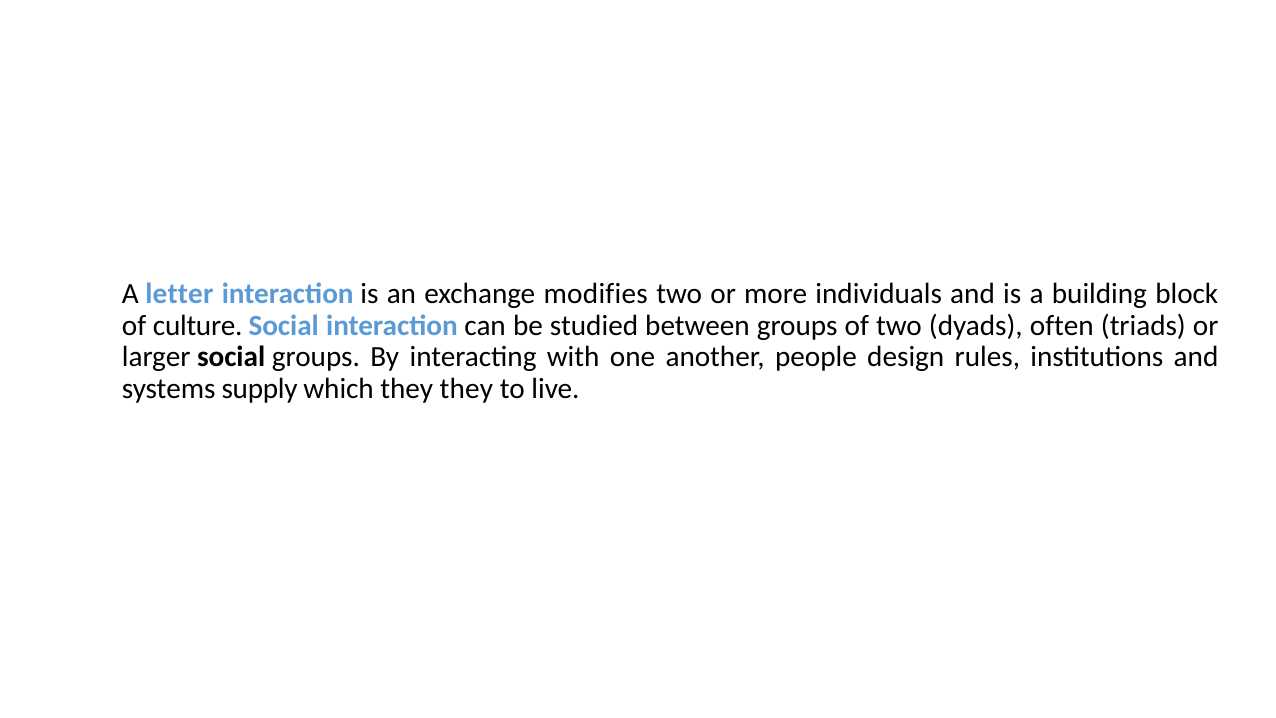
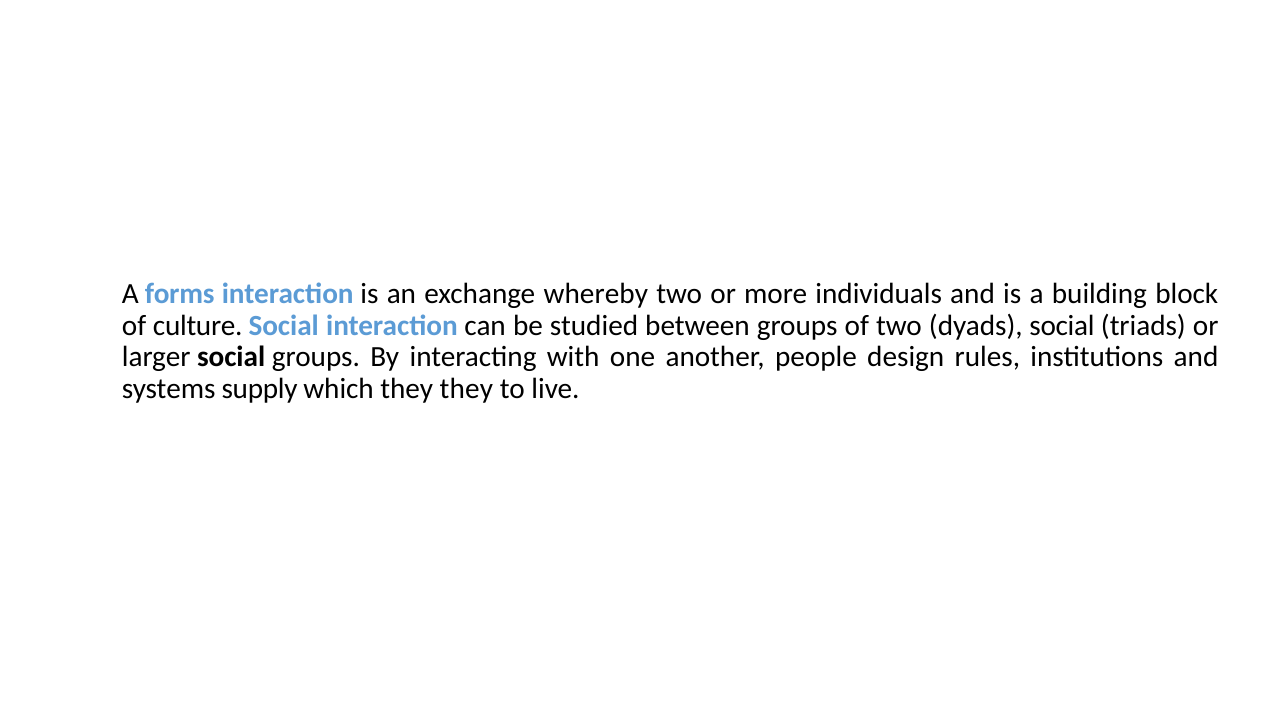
letter: letter -> forms
modifies: modifies -> whereby
dyads often: often -> social
